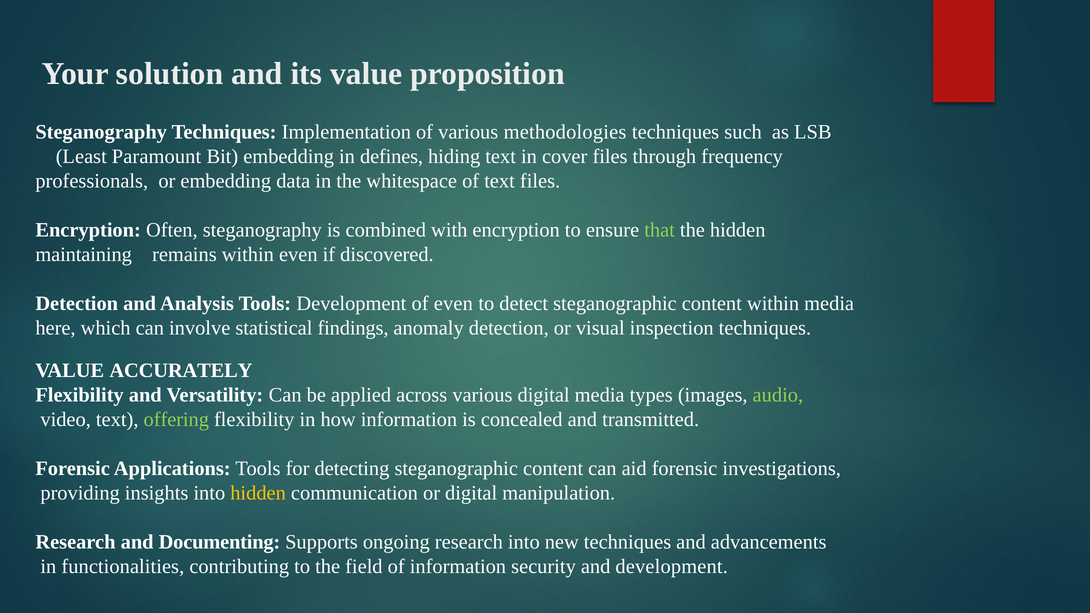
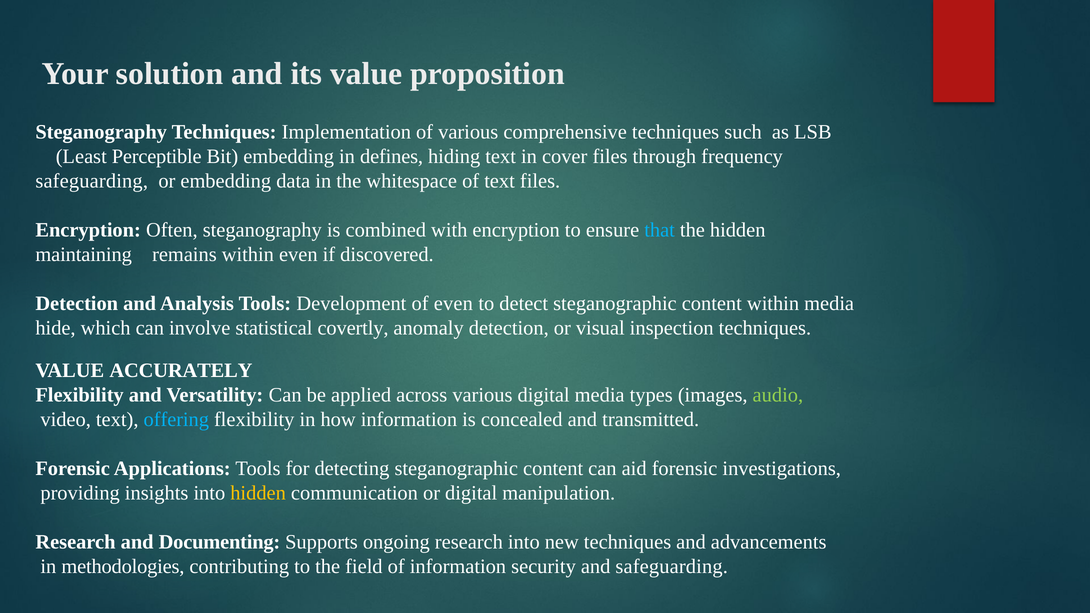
methodologies: methodologies -> comprehensive
Paramount: Paramount -> Perceptible
professionals at (92, 181): professionals -> safeguarding
that colour: light green -> light blue
here: here -> hide
findings: findings -> covertly
offering colour: light green -> light blue
functionalities: functionalities -> methodologies
and development: development -> safeguarding
